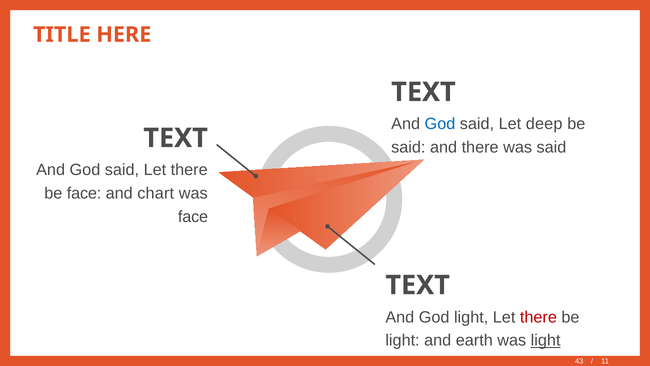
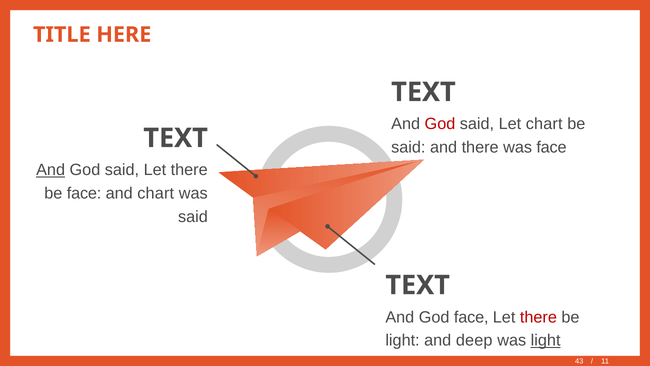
God at (440, 124) colour: blue -> red
Let deep: deep -> chart
was said: said -> face
And at (51, 170) underline: none -> present
face at (193, 217): face -> said
God light: light -> face
earth: earth -> deep
